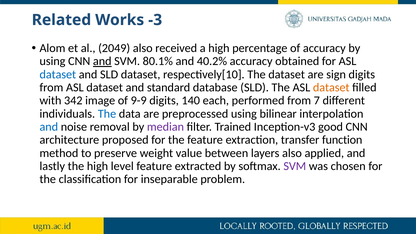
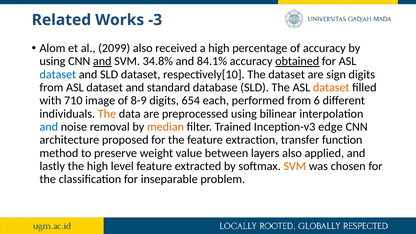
2049: 2049 -> 2099
80.1%: 80.1% -> 34.8%
40.2%: 40.2% -> 84.1%
obtained underline: none -> present
342: 342 -> 710
9-9: 9-9 -> 8-9
140: 140 -> 654
7: 7 -> 6
The at (107, 114) colour: blue -> orange
median colour: purple -> orange
good: good -> edge
SVM at (295, 166) colour: purple -> orange
